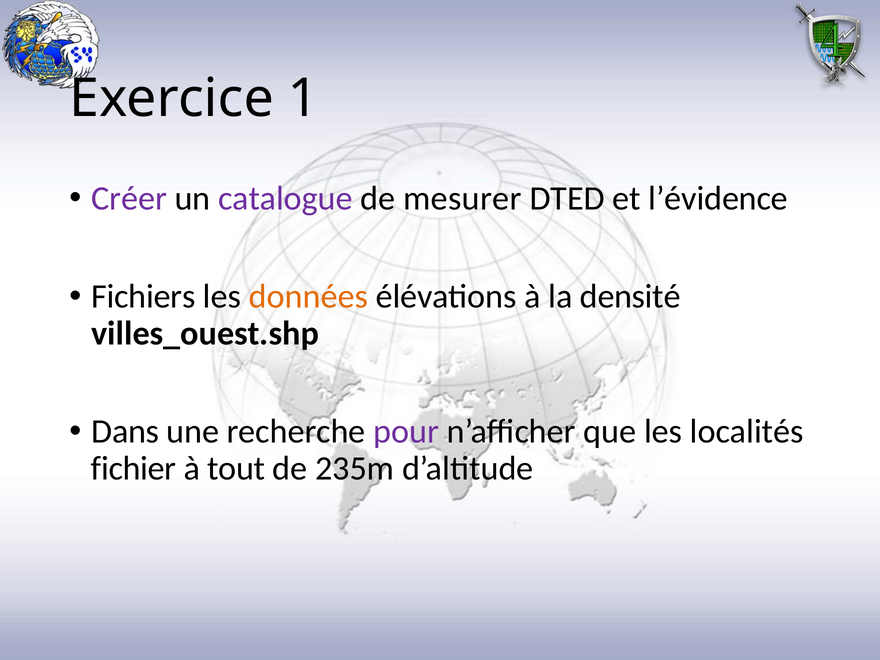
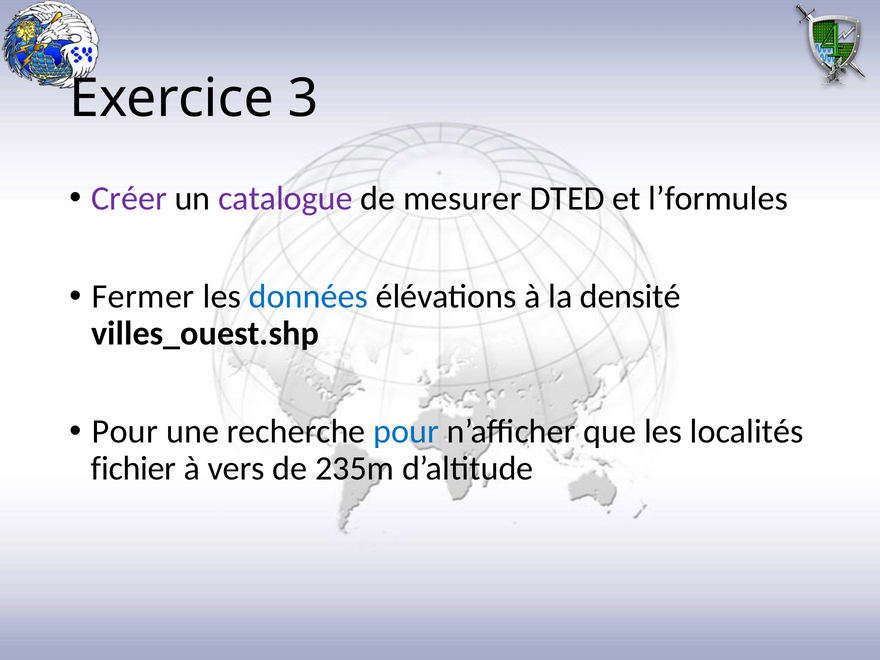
1: 1 -> 3
l’évidence: l’évidence -> l’formules
Fichiers: Fichiers -> Fermer
données colour: orange -> blue
Dans at (125, 432): Dans -> Pour
pour at (406, 432) colour: purple -> blue
tout: tout -> vers
